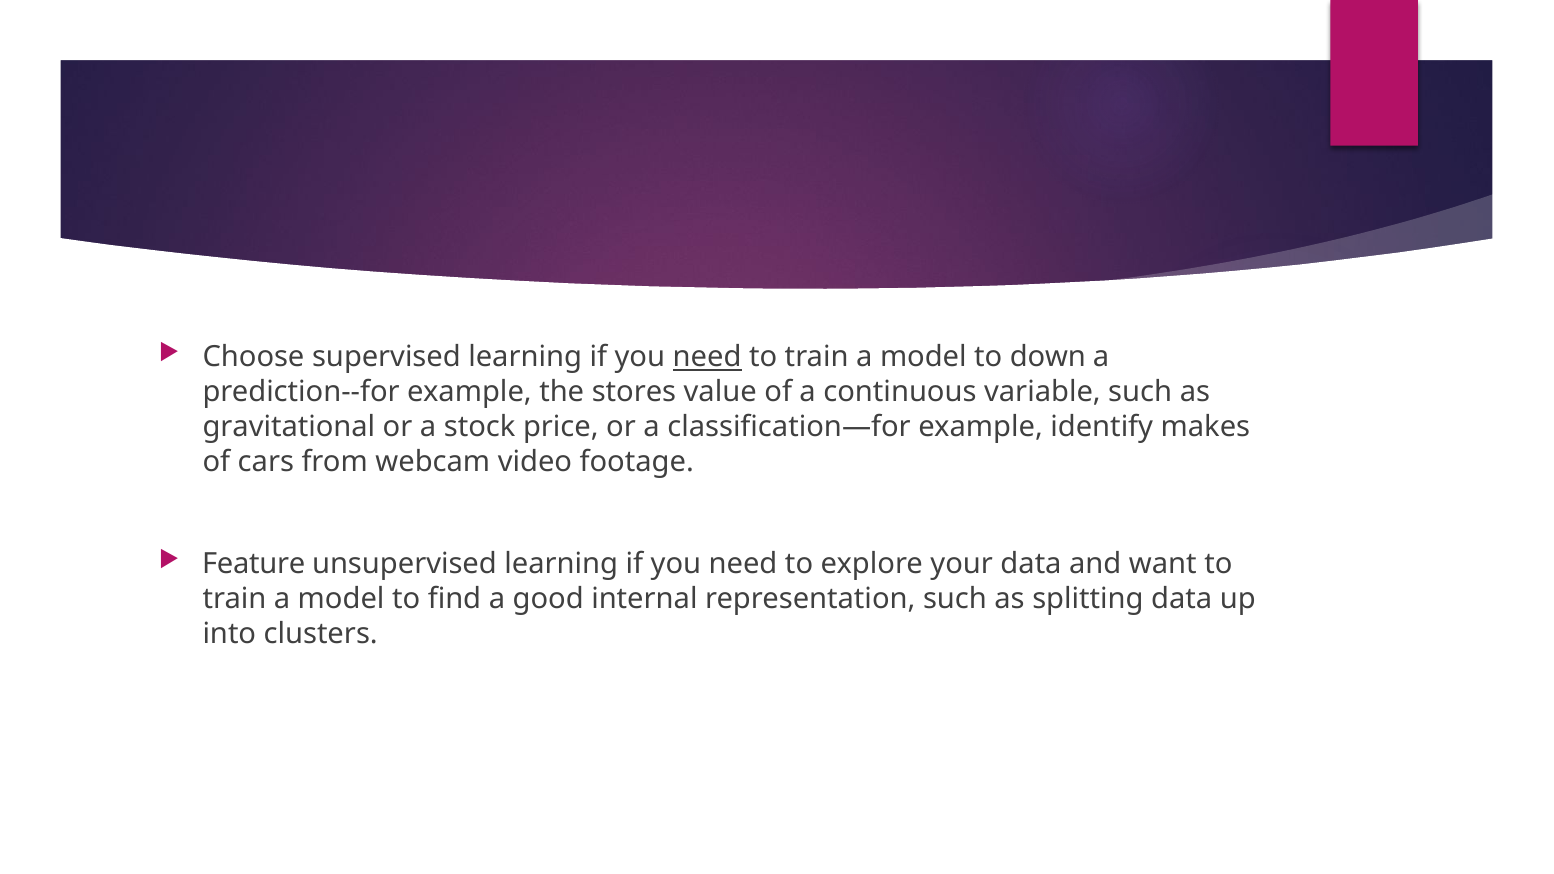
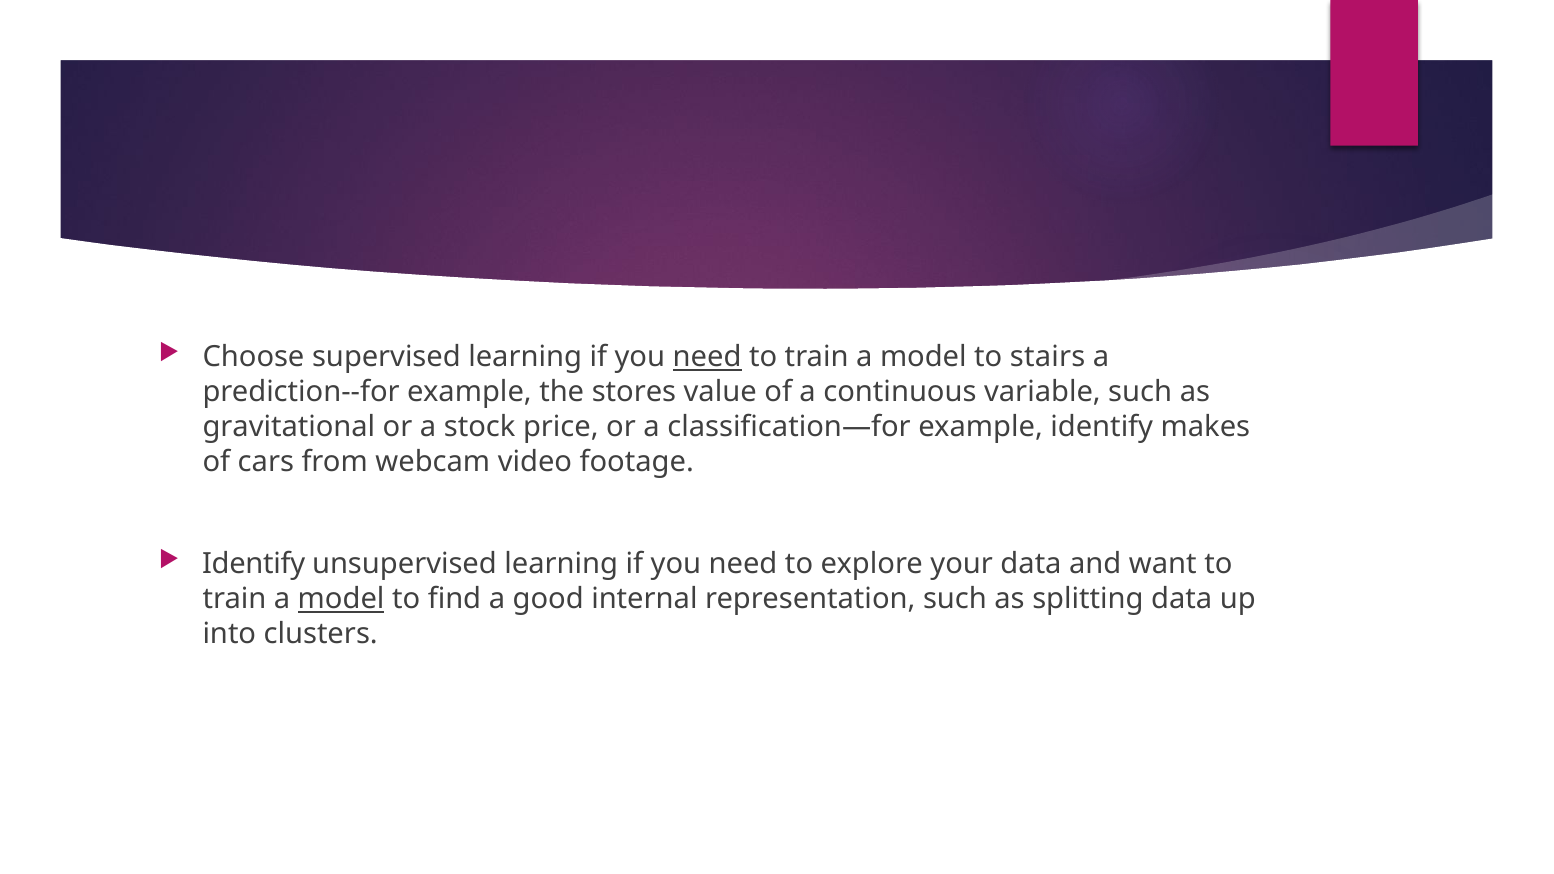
down: down -> stairs
Feature at (254, 564): Feature -> Identify
model at (341, 599) underline: none -> present
